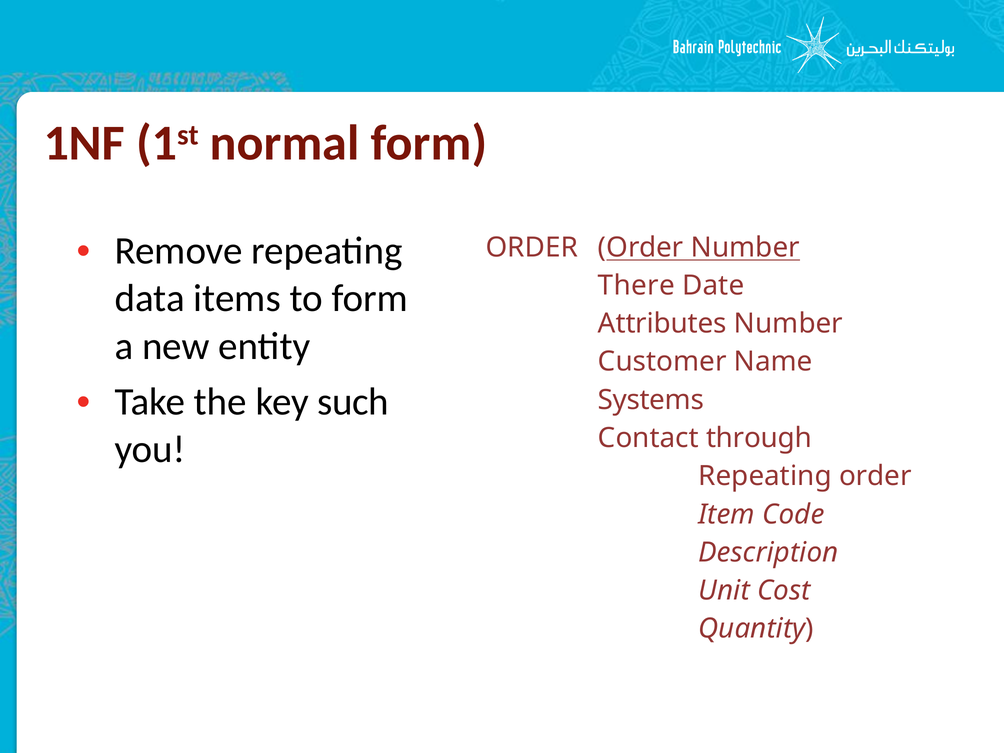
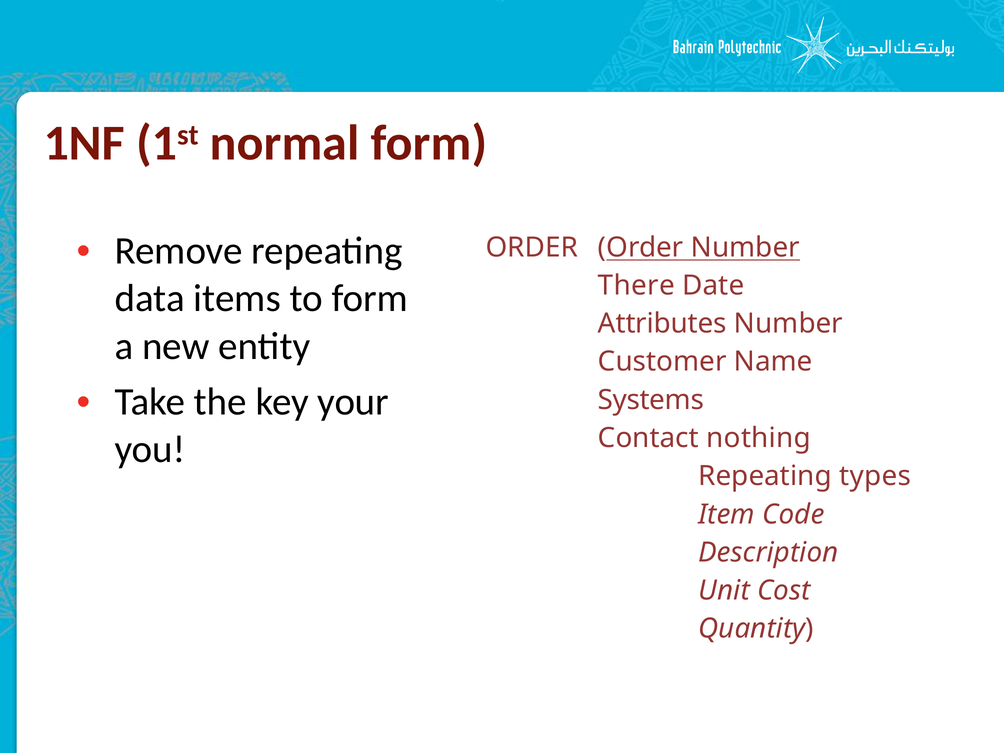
such: such -> your
through: through -> nothing
Repeating order: order -> types
